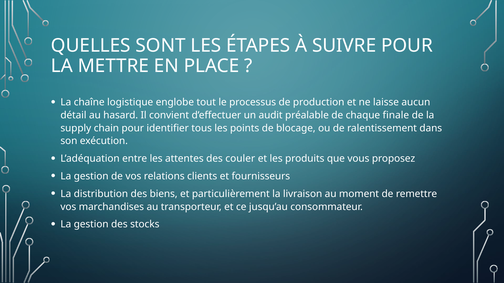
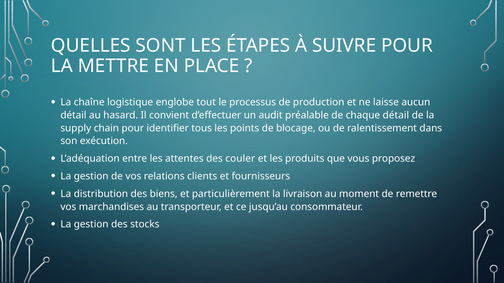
chaque finale: finale -> détail
